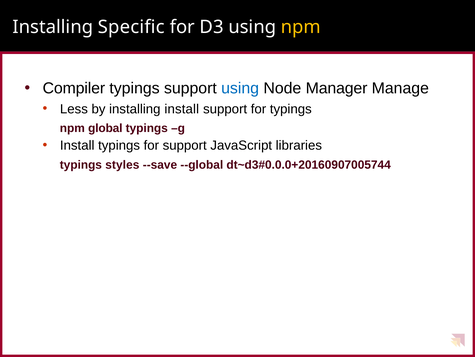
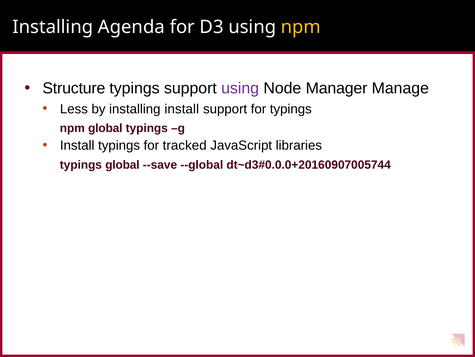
Specific: Specific -> Agenda
Compiler: Compiler -> Structure
using at (240, 88) colour: blue -> purple
for support: support -> tracked
typings styles: styles -> global
